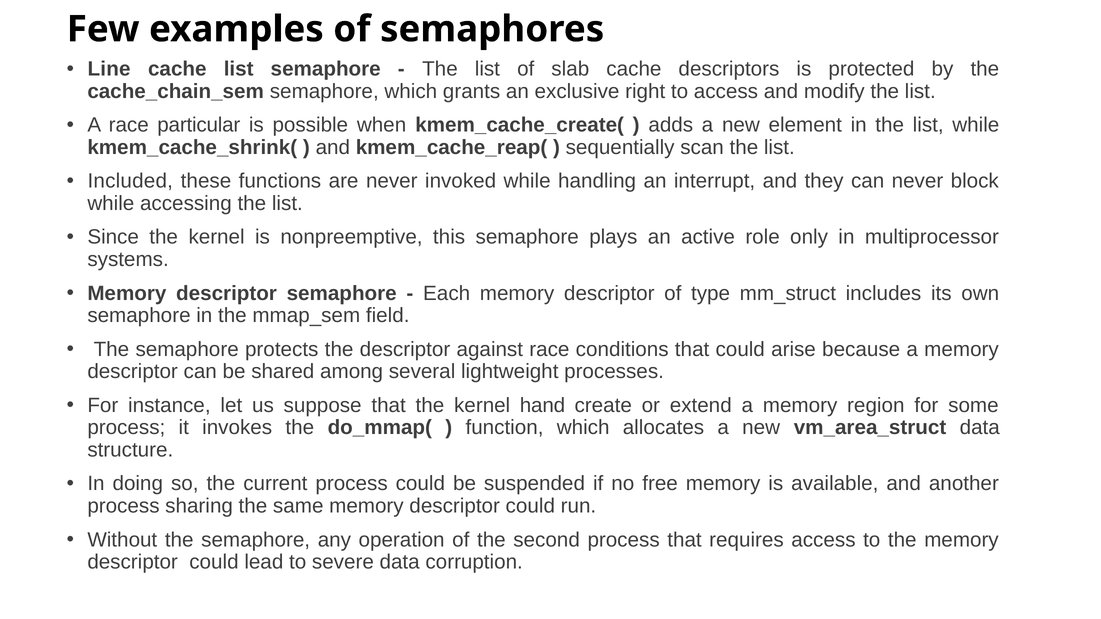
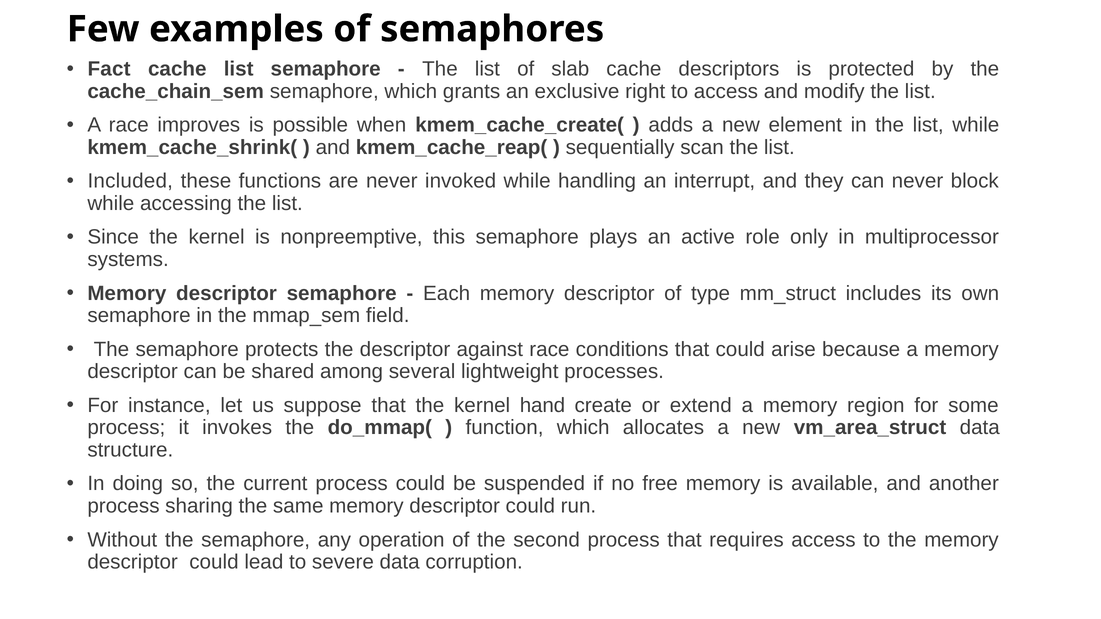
Line: Line -> Fact
particular: particular -> improves
